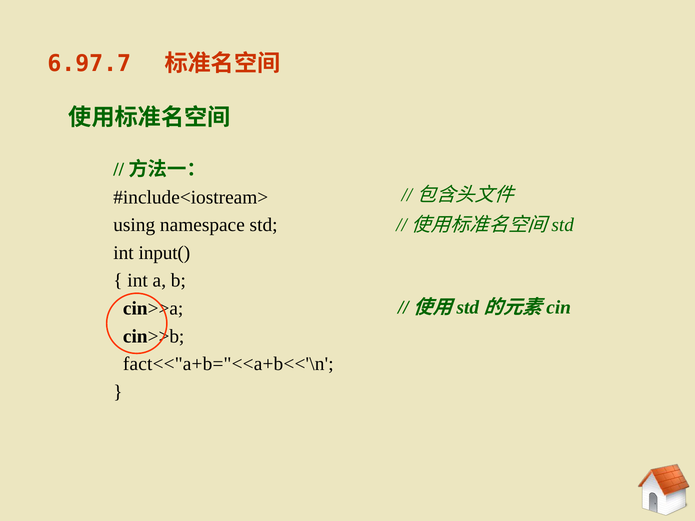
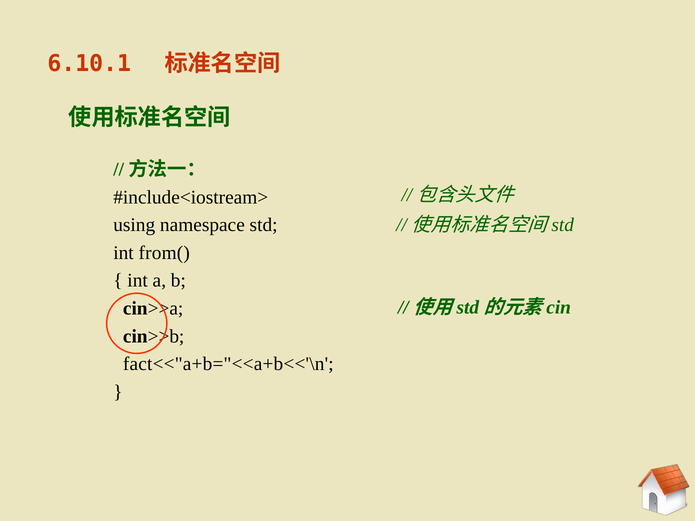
6.97.7: 6.97.7 -> 6.10.1
input(: input( -> from(
